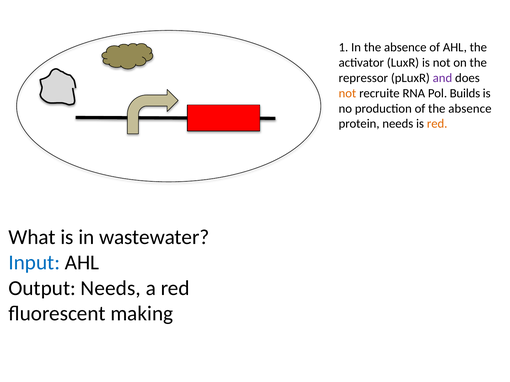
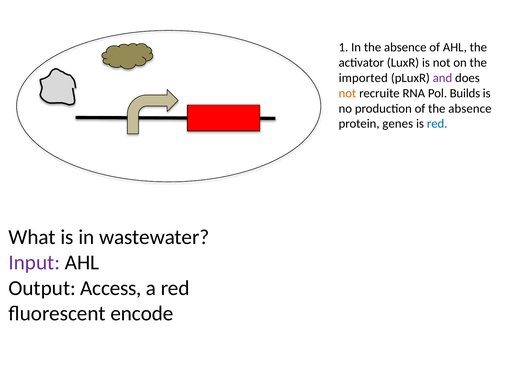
repressor: repressor -> imported
protein needs: needs -> genes
red at (437, 124) colour: orange -> blue
Input colour: blue -> purple
Output Needs: Needs -> Access
making: making -> encode
